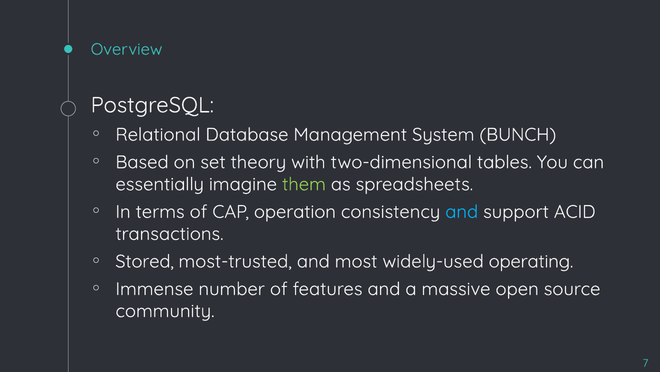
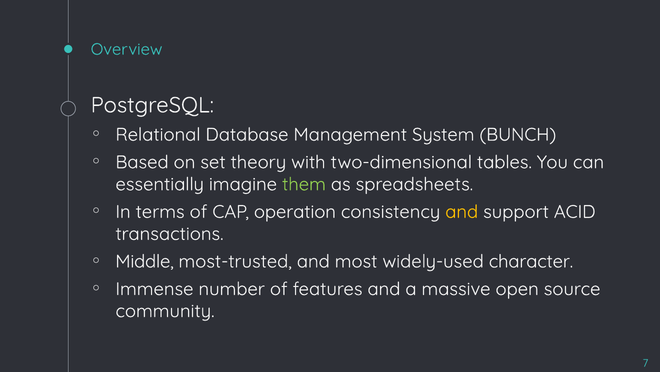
and at (462, 211) colour: light blue -> yellow
Stored: Stored -> Middle
operating: operating -> character
